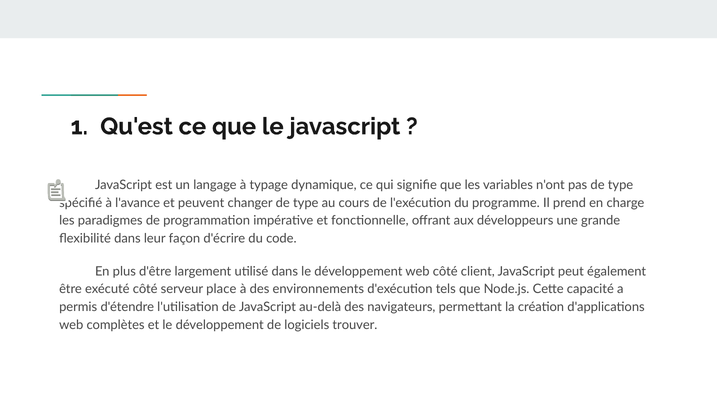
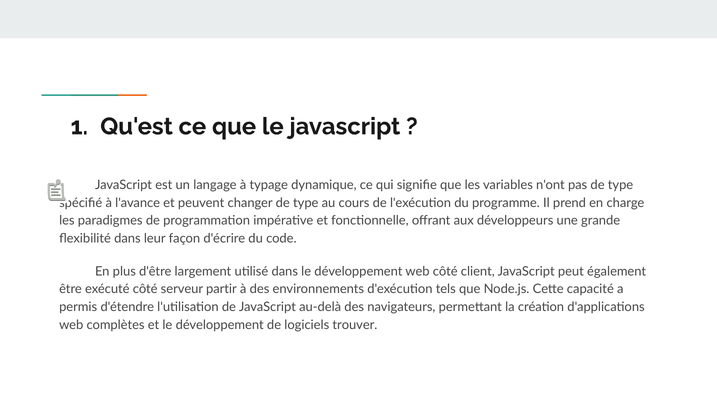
place: place -> partir
